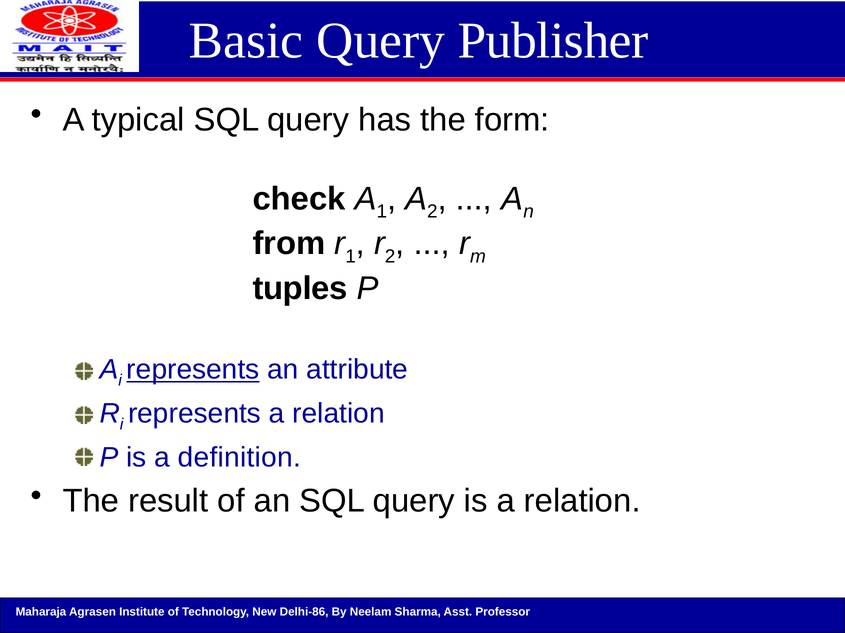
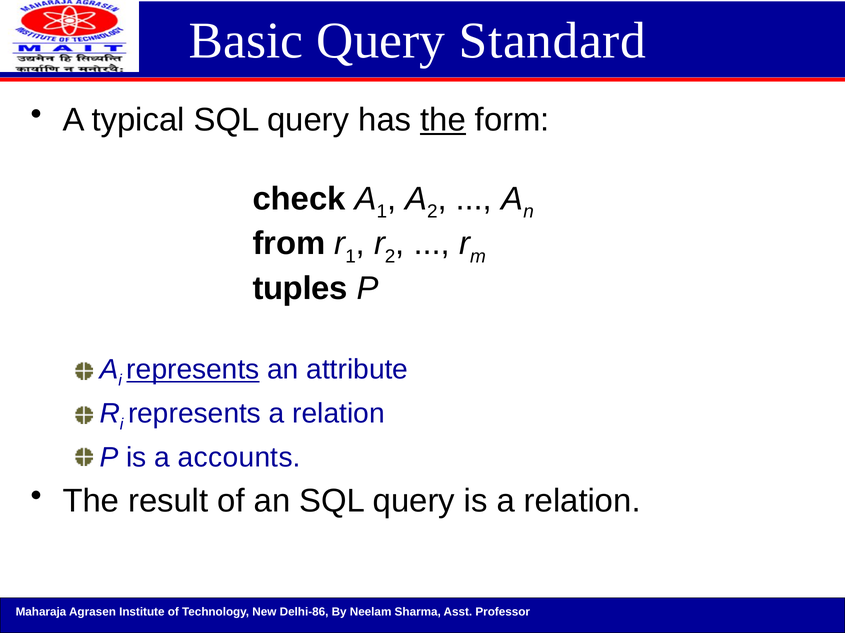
Publisher: Publisher -> Standard
the at (443, 120) underline: none -> present
definition: definition -> accounts
